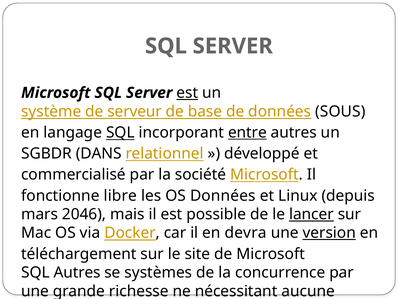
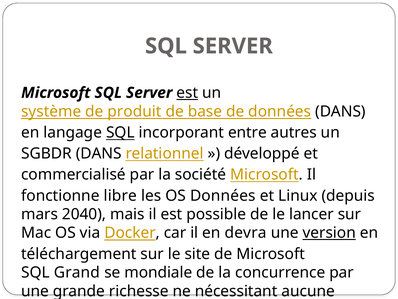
serveur: serveur -> produit
données SOUS: SOUS -> DANS
entre underline: present -> none
2046: 2046 -> 2040
lancer underline: present -> none
SQL Autres: Autres -> Grand
systèmes: systèmes -> mondiale
